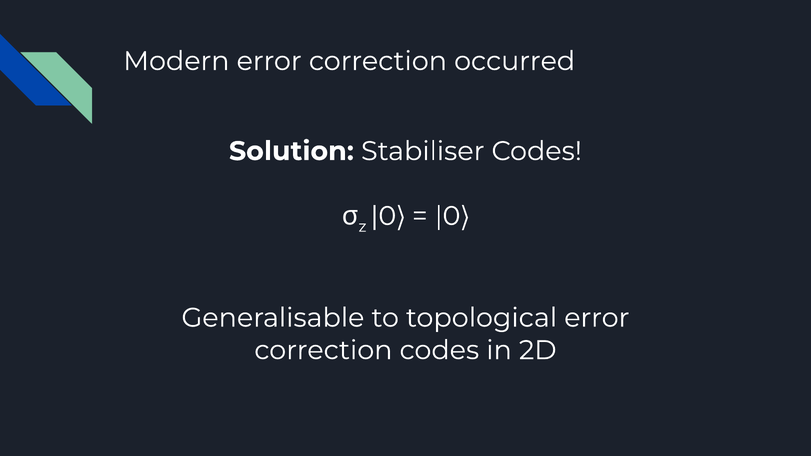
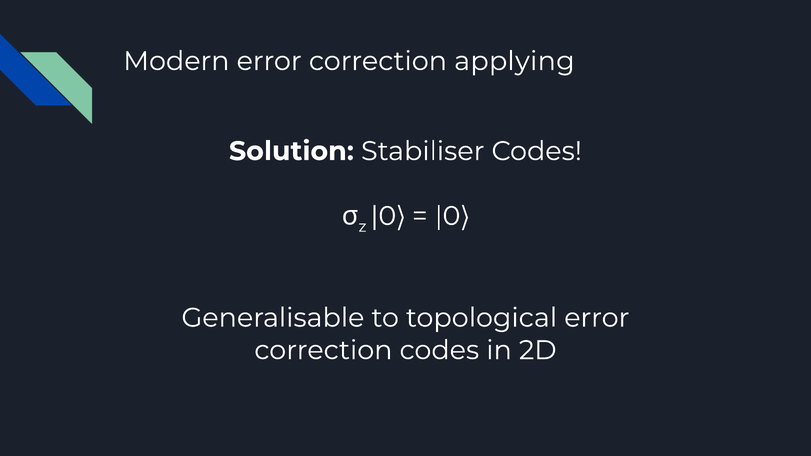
occurred: occurred -> applying
